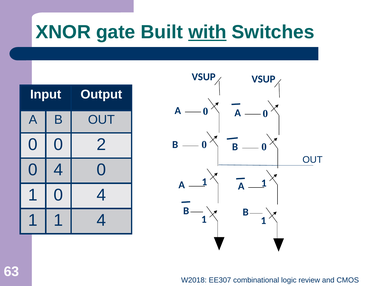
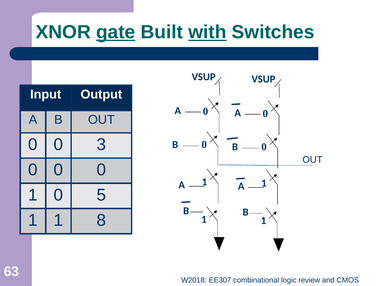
gate underline: none -> present
2: 2 -> 3
4 at (58, 170): 4 -> 0
1 0 4: 4 -> 5
1 4: 4 -> 8
